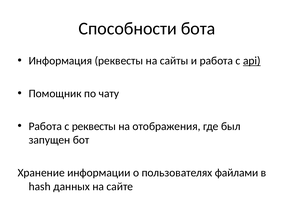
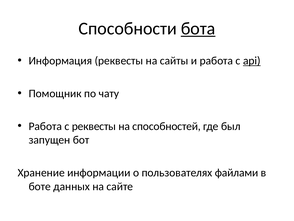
бота underline: none -> present
отображения: отображения -> способностей
hash: hash -> боте
